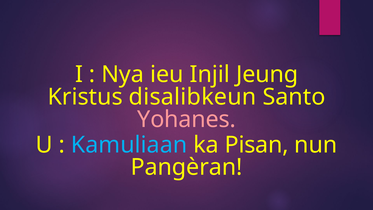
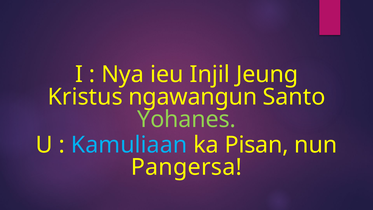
disalibkeun: disalibkeun -> ngawangun
Yohanes colour: pink -> light green
Pangèran: Pangèran -> Pangersa
